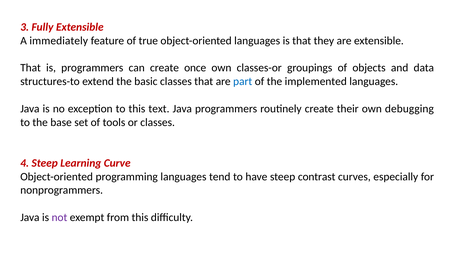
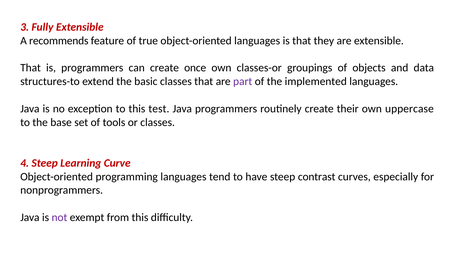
immediately: immediately -> recommends
part colour: blue -> purple
text: text -> test
debugging: debugging -> uppercase
